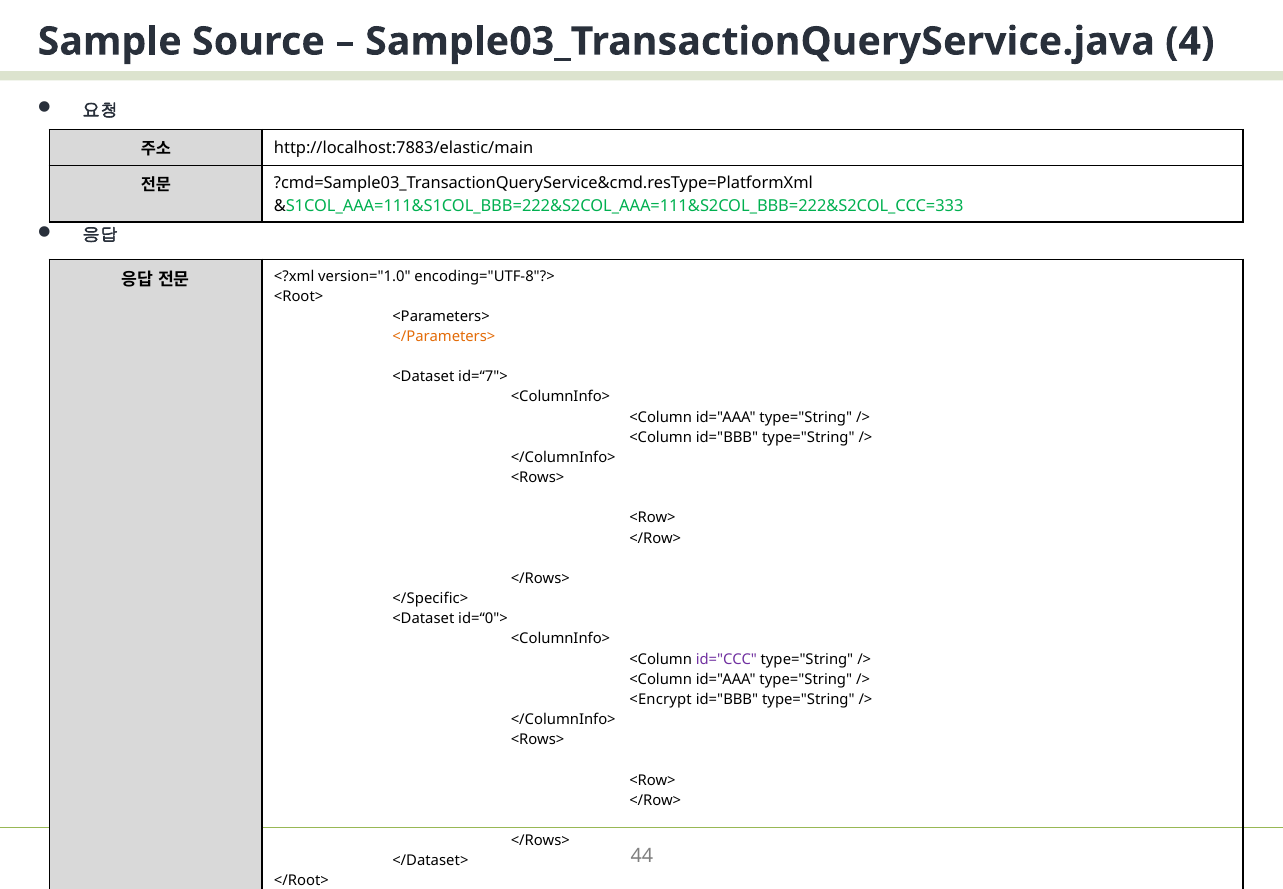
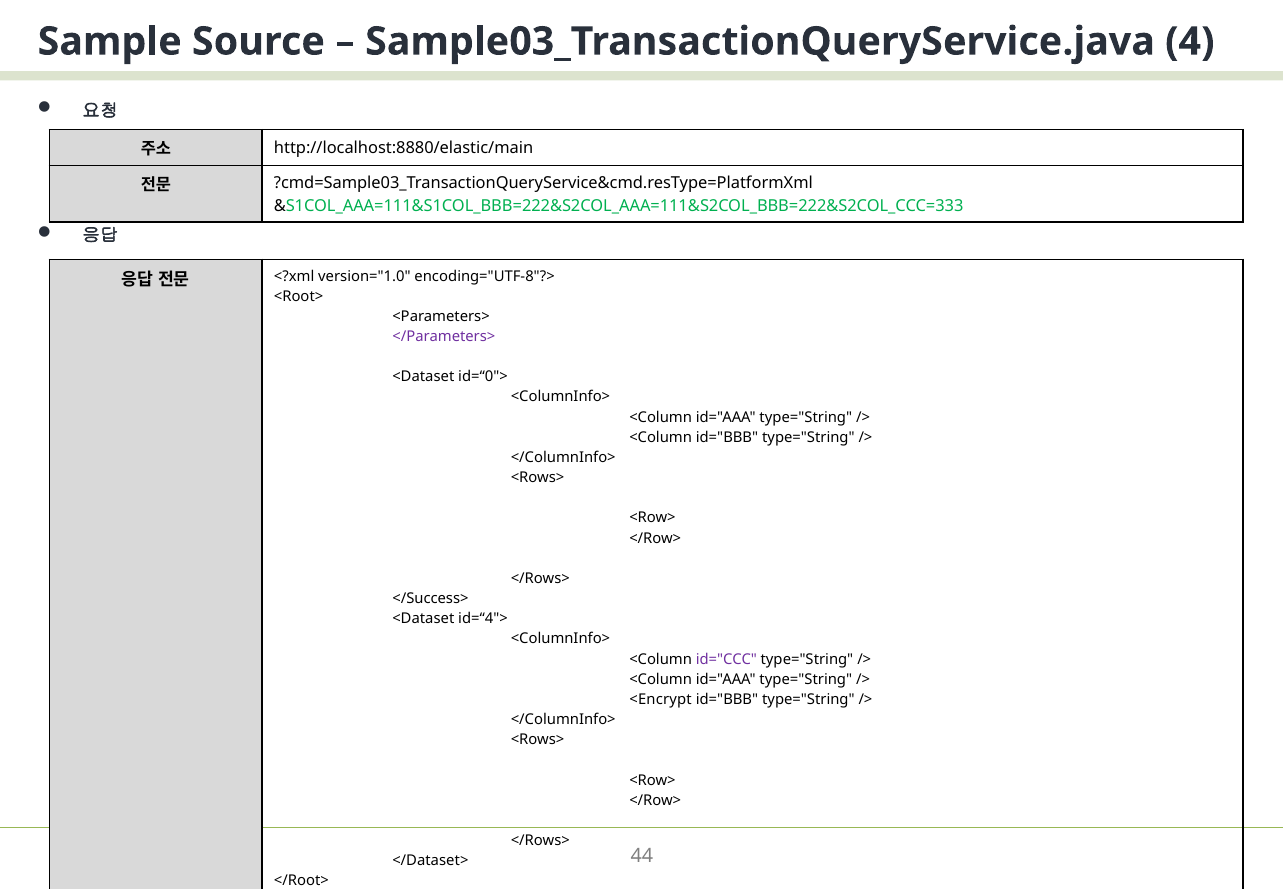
http://localhost:7883/elastic/main: http://localhost:7883/elastic/main -> http://localhost:8880/elastic/main
</Parameters> colour: orange -> purple
id=“7">: id=“7"> -> id=“0">
</Specific>: </Specific> -> </Success>
id=“0">: id=“0"> -> id=“4">
